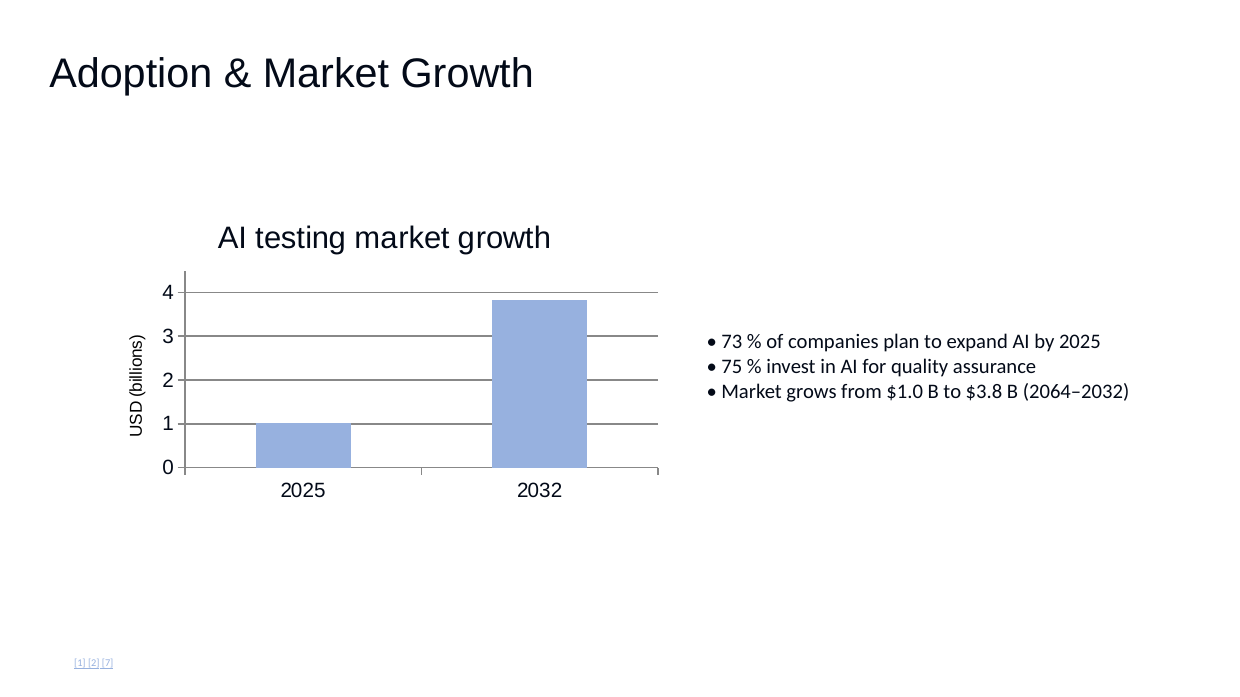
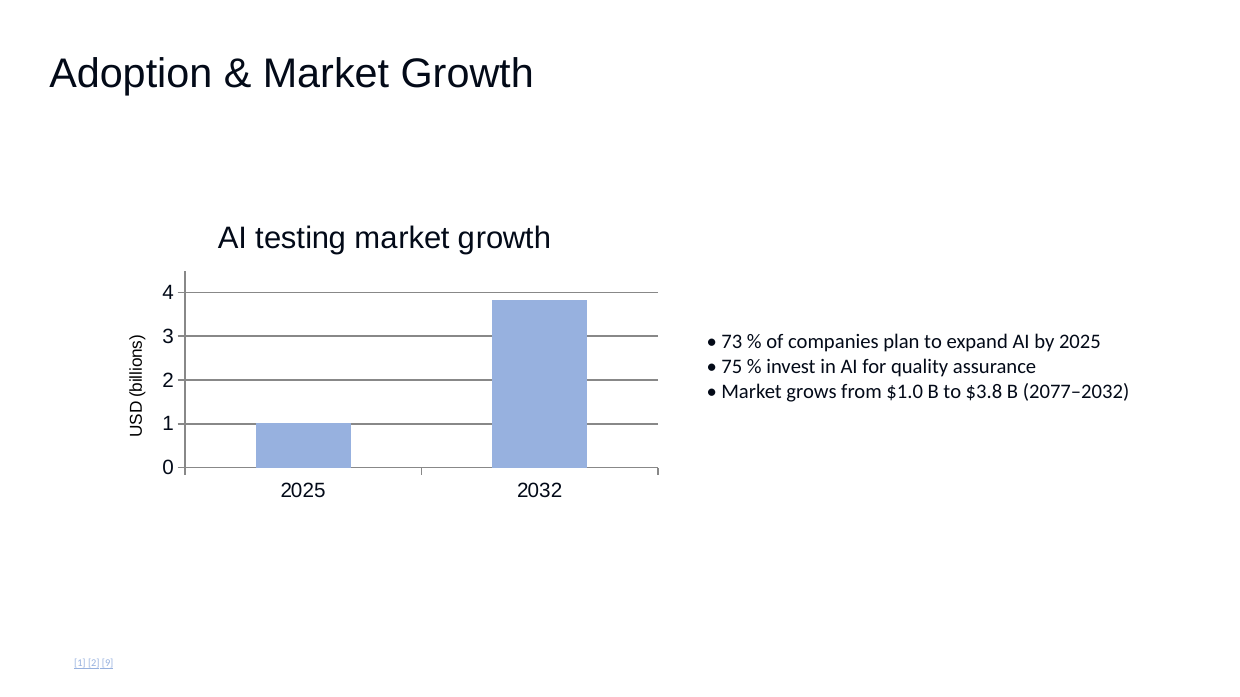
2064–2032: 2064–2032 -> 2077–2032
7: 7 -> 9
